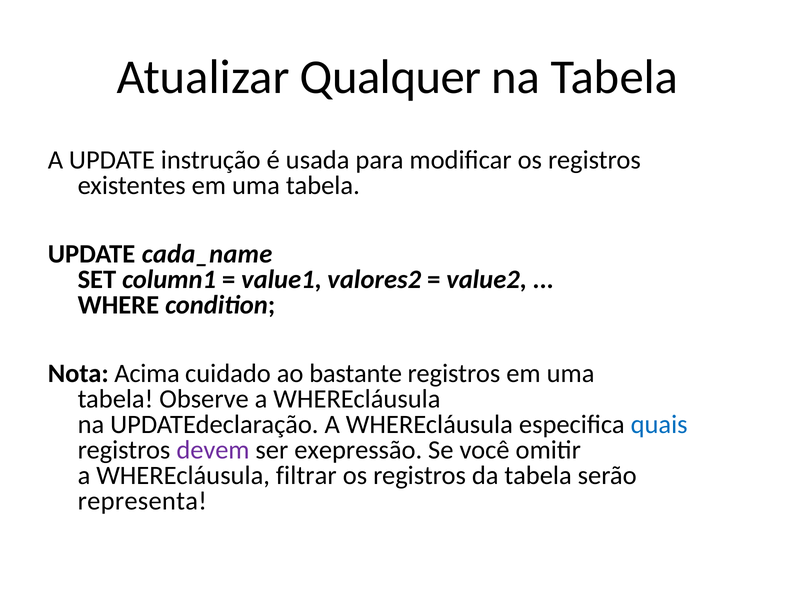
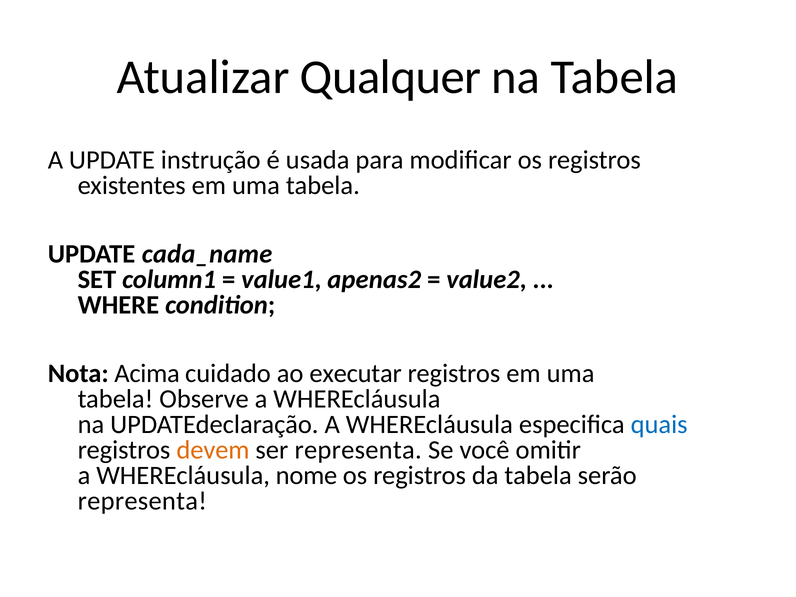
valores2: valores2 -> apenas2
bastante: bastante -> executar
devem colour: purple -> orange
ser exepressão: exepressão -> representa
filtrar: filtrar -> nome
